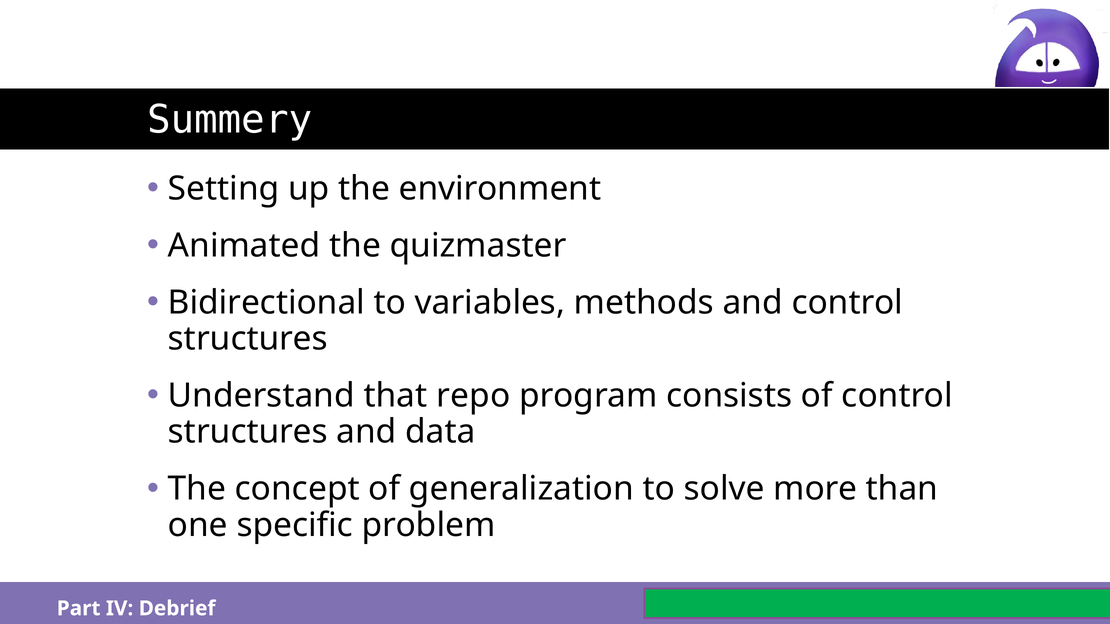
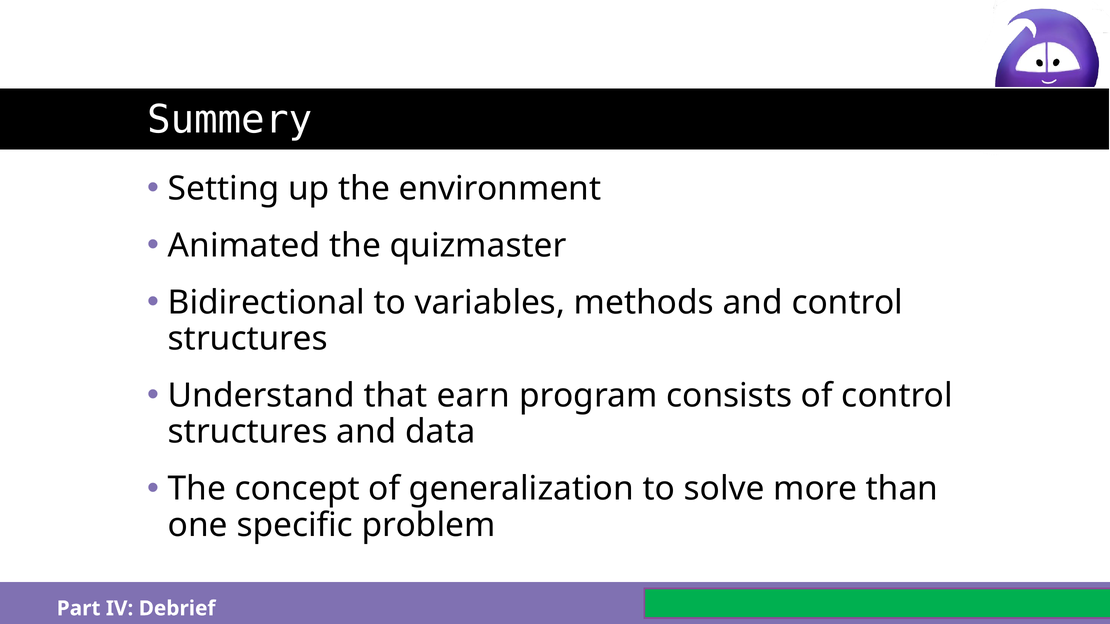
repo: repo -> earn
